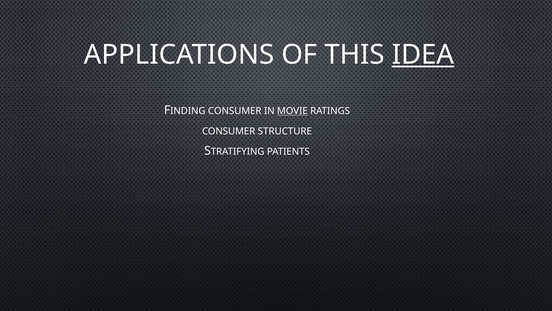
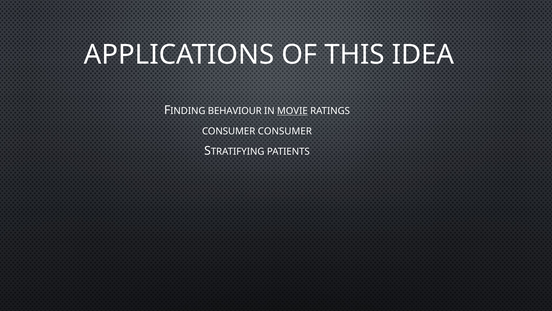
IDEA underline: present -> none
CONSUMER at (235, 111): CONSUMER -> BEHAVIOUR
CONSUMER STRUCTURE: STRUCTURE -> CONSUMER
